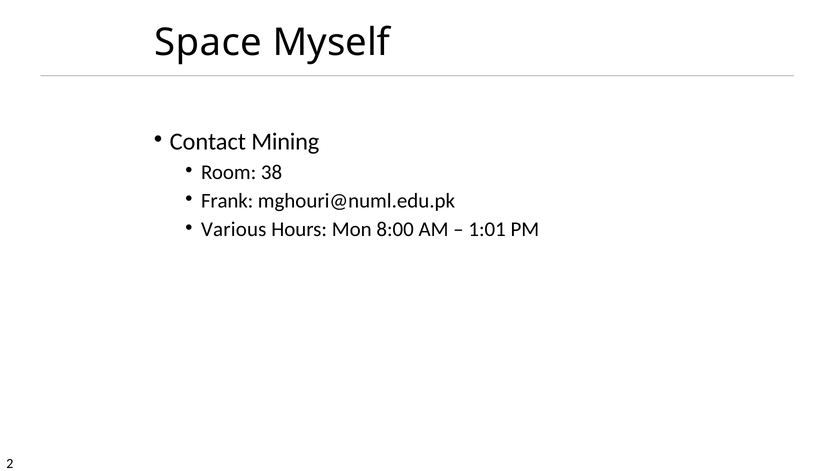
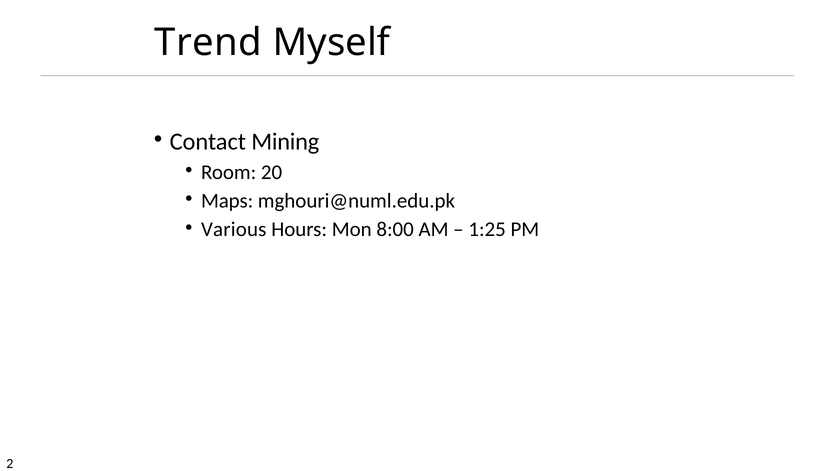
Space: Space -> Trend
38: 38 -> 20
Frank: Frank -> Maps
1:01: 1:01 -> 1:25
